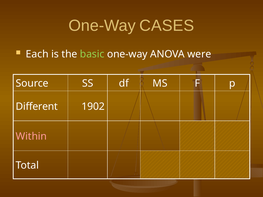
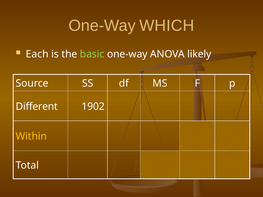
CASES: CASES -> WHICH
were: were -> likely
Within colour: pink -> yellow
